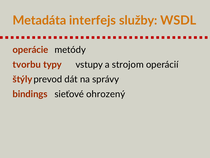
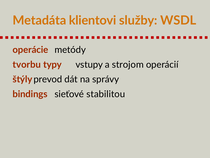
interfejs: interfejs -> klientovi
ohrozený: ohrozený -> stabilitou
